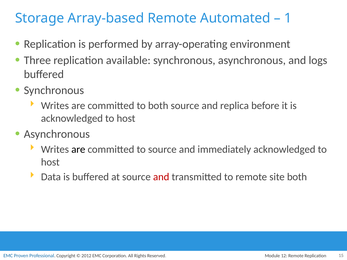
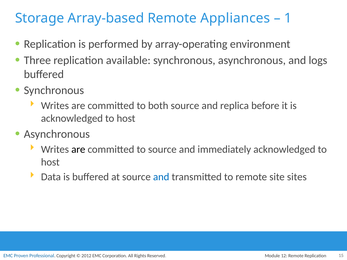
Automated: Automated -> Appliances
and at (161, 177) colour: red -> blue
site both: both -> sites
